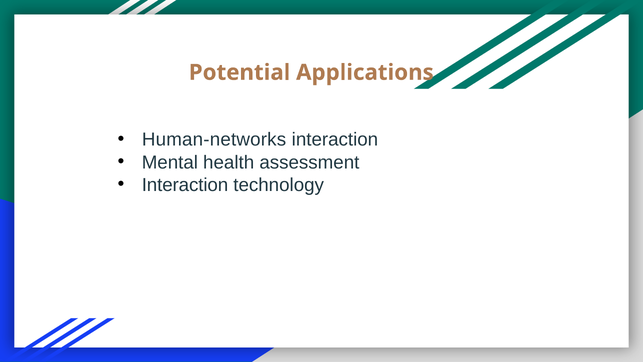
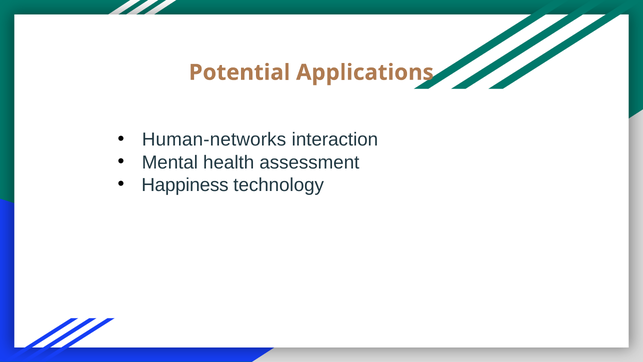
Interaction at (185, 185): Interaction -> Happiness
